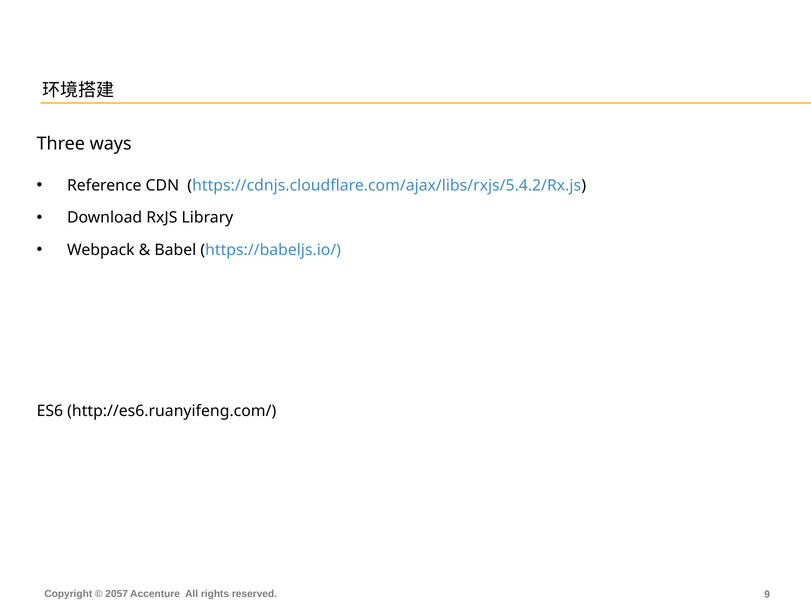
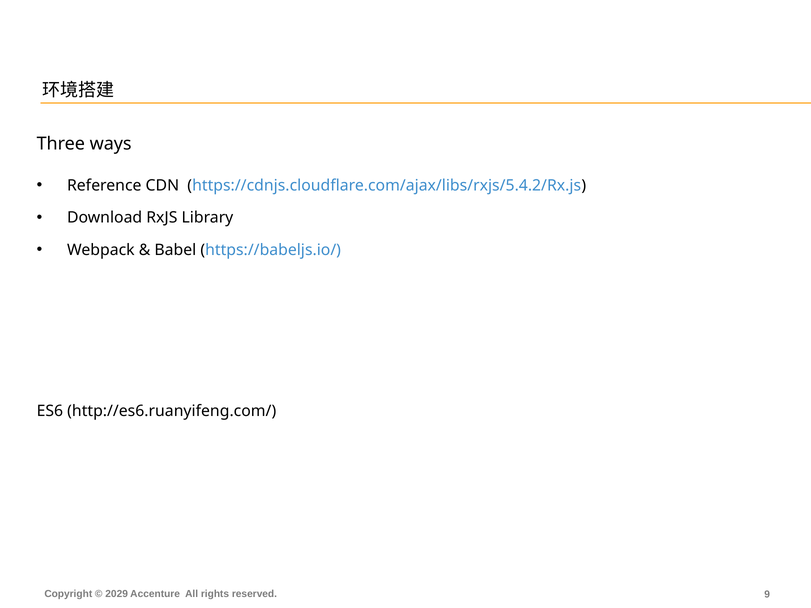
2057: 2057 -> 2029
